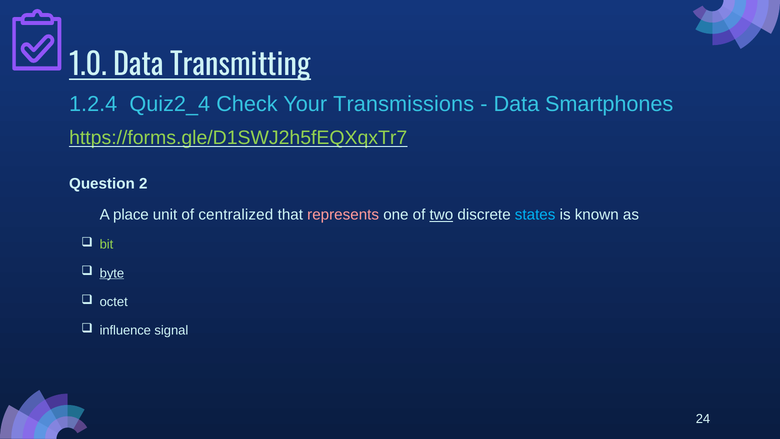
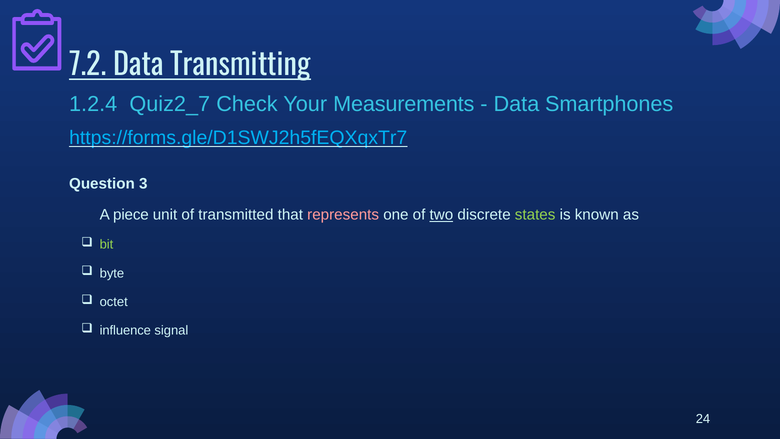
1.0: 1.0 -> 7.2
Quiz2_4: Quiz2_4 -> Quiz2_7
Transmissions: Transmissions -> Measurements
https://forms.gle/D1SWJ2h5fEQXqxTr7 colour: light green -> light blue
2: 2 -> 3
place: place -> piece
centralized: centralized -> transmitted
states colour: light blue -> light green
byte underline: present -> none
